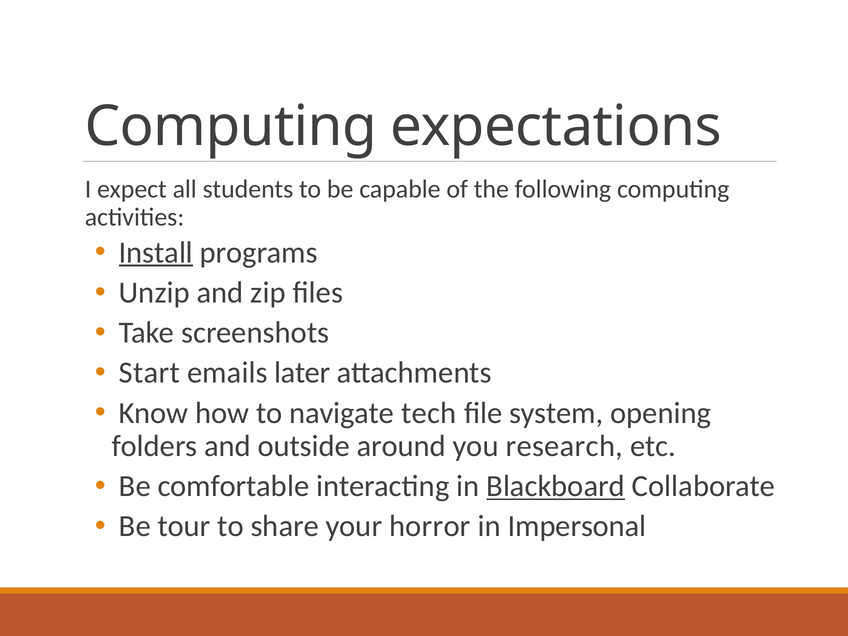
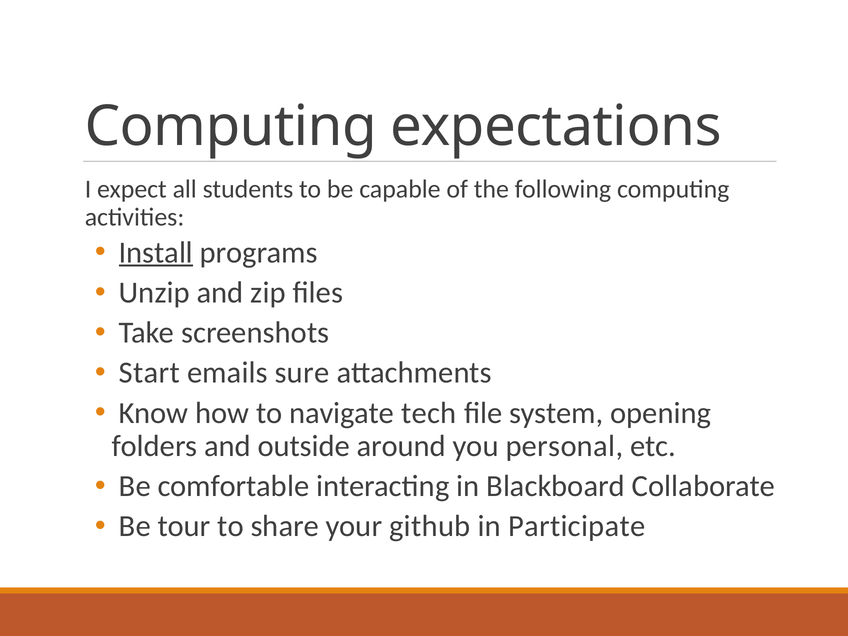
later: later -> sure
research: research -> personal
Blackboard underline: present -> none
horror: horror -> github
Impersonal: Impersonal -> Participate
